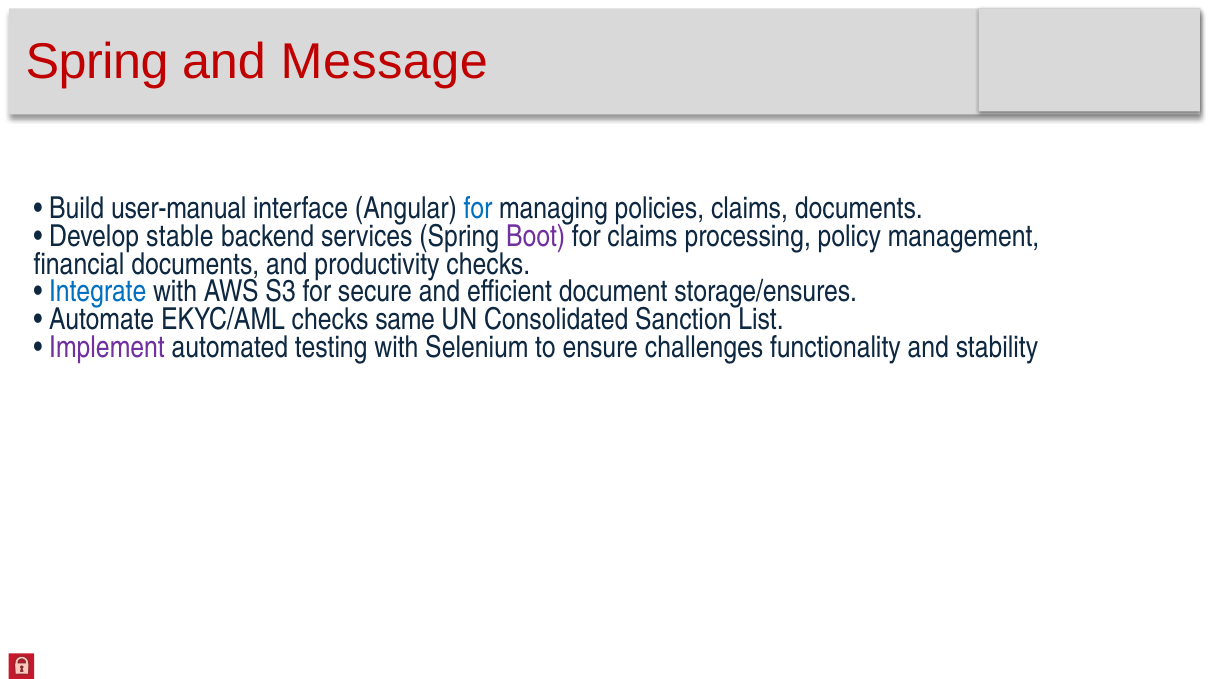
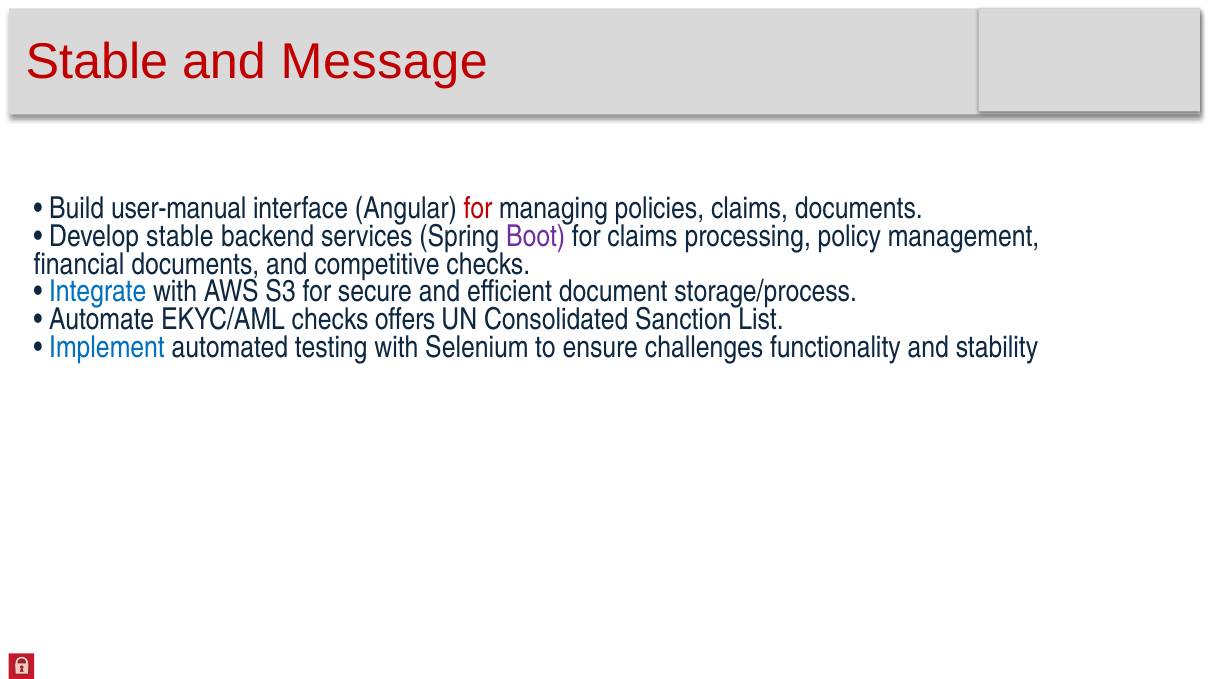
Spring at (97, 62): Spring -> Stable
for at (478, 209) colour: blue -> red
productivity: productivity -> competitive
storage/ensures: storage/ensures -> storage/process
same: same -> offers
Implement colour: purple -> blue
